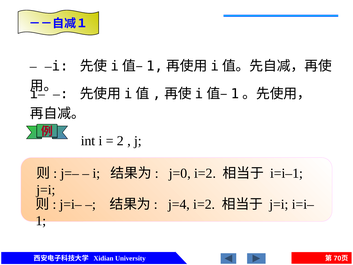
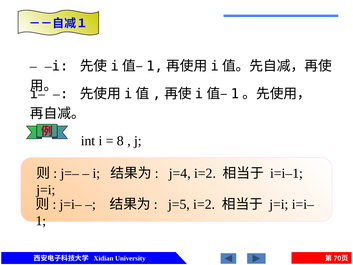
2: 2 -> 8
j=0: j=0 -> j=4
j=4: j=4 -> j=5
